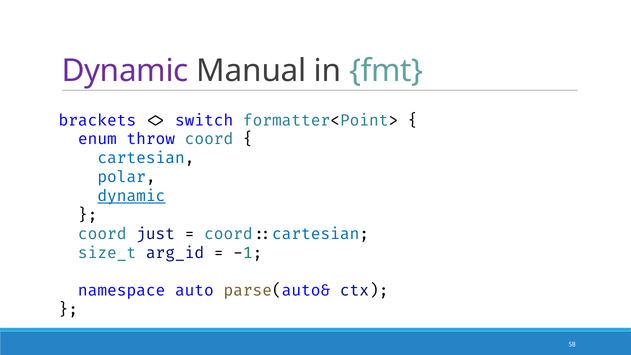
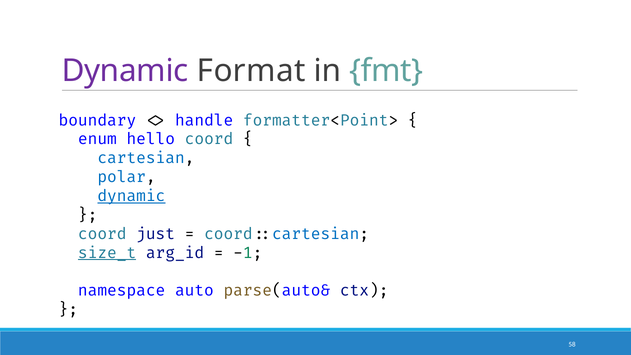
Manual: Manual -> Format
brackets: brackets -> boundary
switch: switch -> handle
throw: throw -> hello
size_t underline: none -> present
